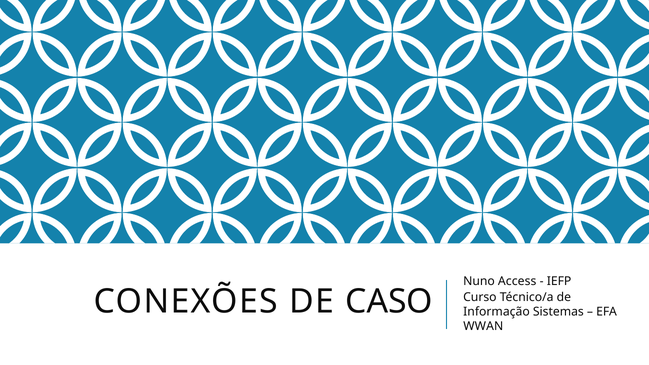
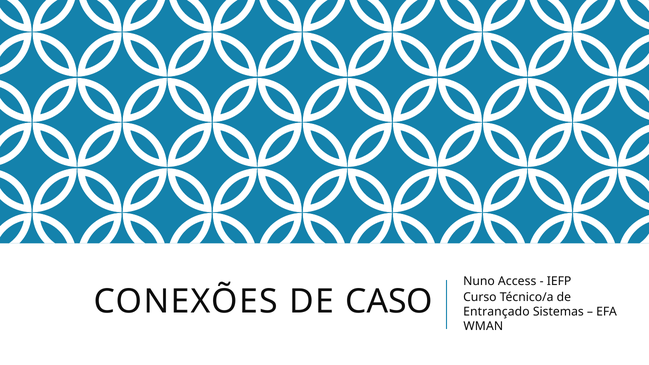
Informação: Informação -> Entrançado
WWAN: WWAN -> WMAN
